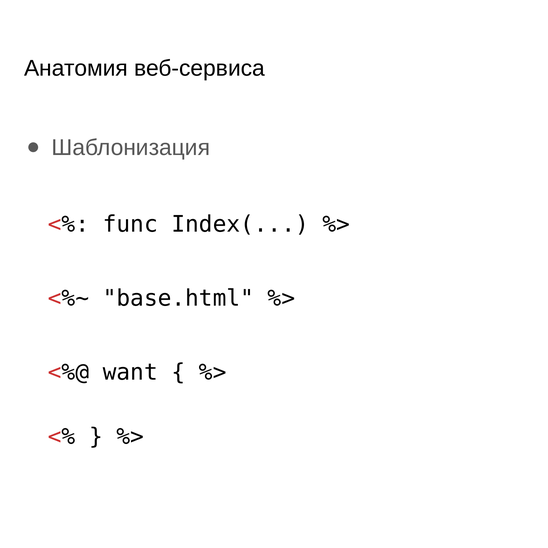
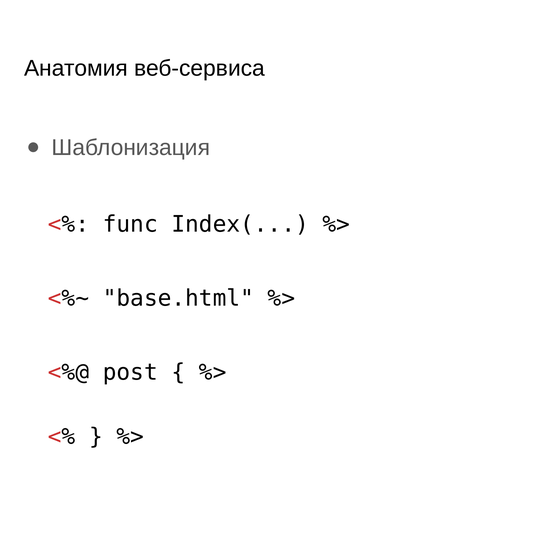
want: want -> post
